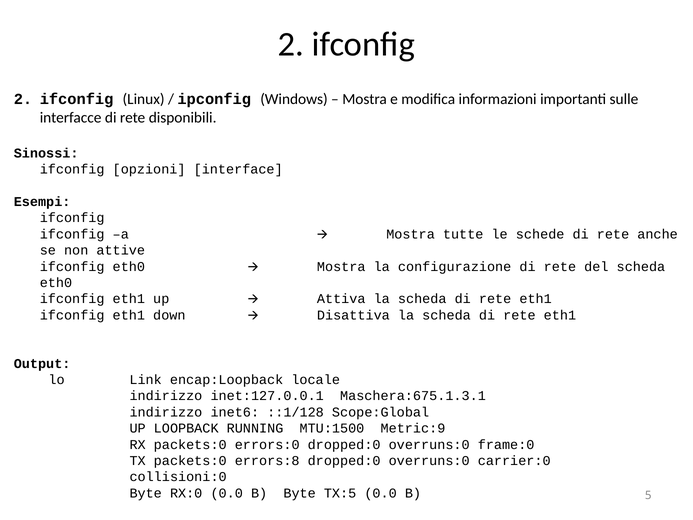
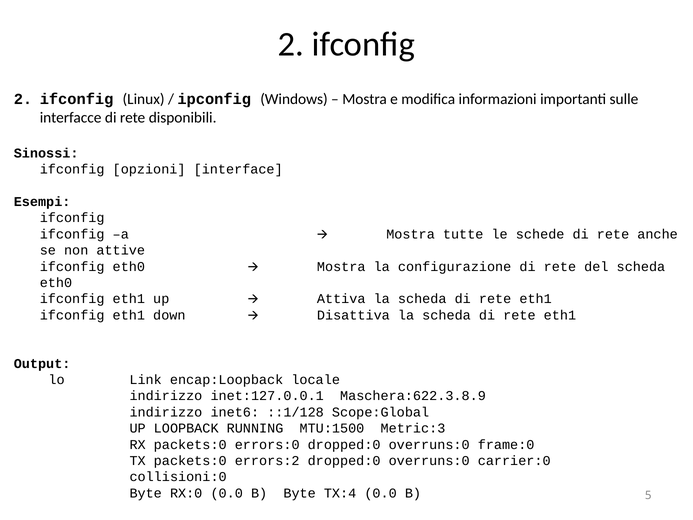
Maschera:675.1.3.1: Maschera:675.1.3.1 -> Maschera:622.3.8.9
Metric:9: Metric:9 -> Metric:3
errors:8: errors:8 -> errors:2
TX:5: TX:5 -> TX:4
